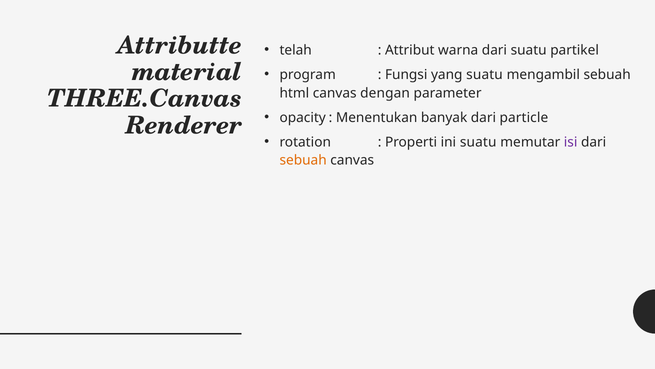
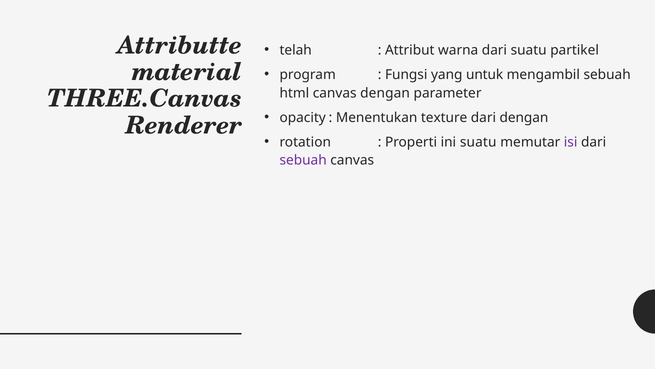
yang suatu: suatu -> untuk
banyak: banyak -> texture
dari particle: particle -> dengan
sebuah at (303, 160) colour: orange -> purple
